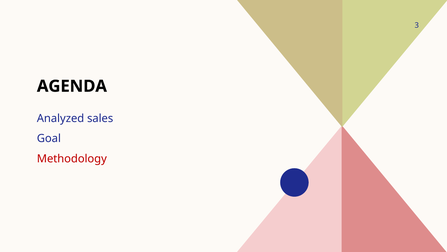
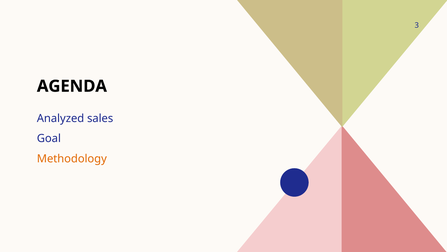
Methodology colour: red -> orange
